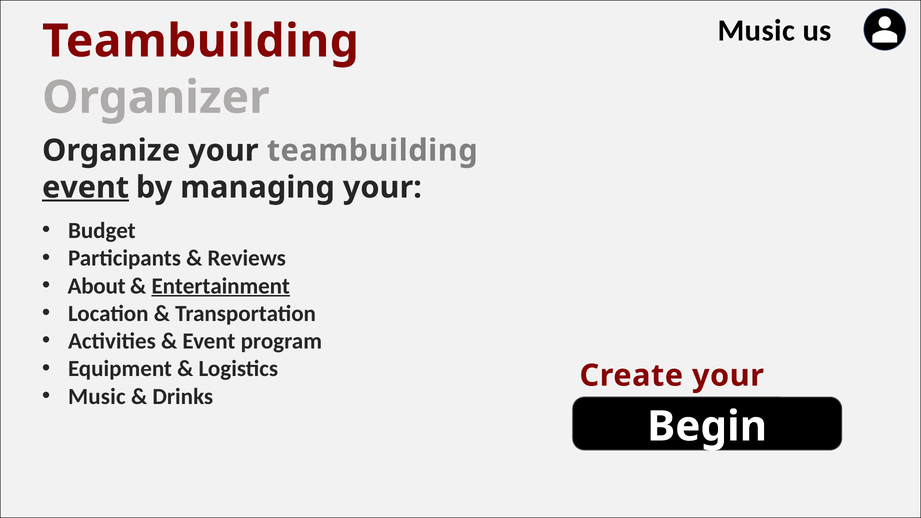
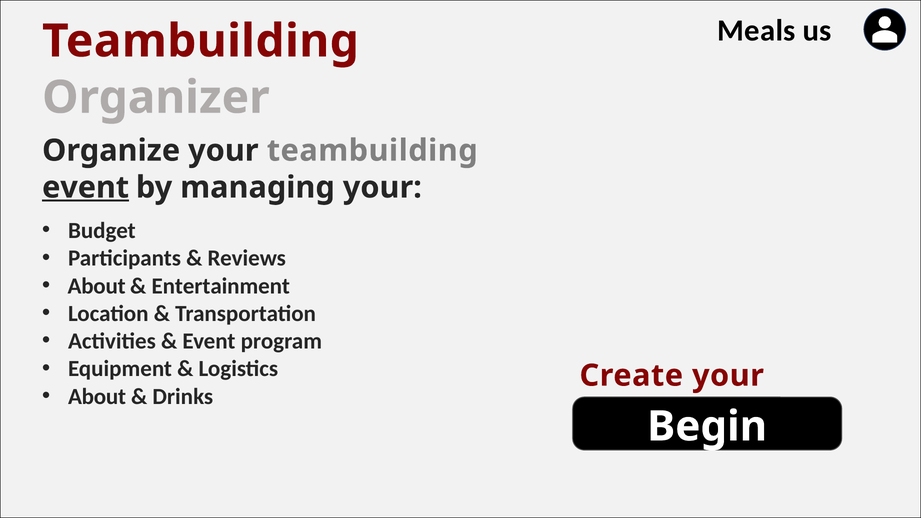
Music at (756, 30): Music -> Meals
Entertainment underline: present -> none
Music at (97, 396): Music -> About
